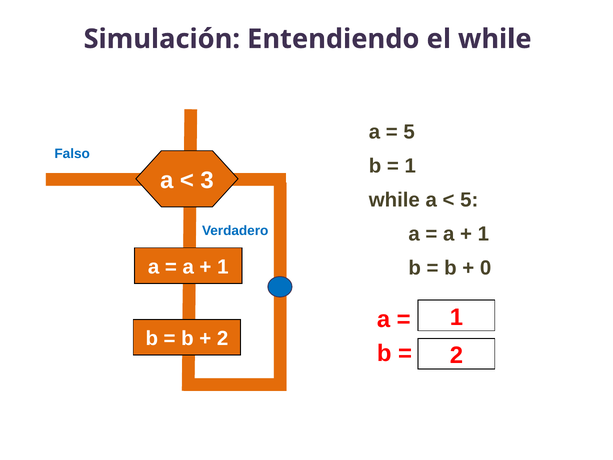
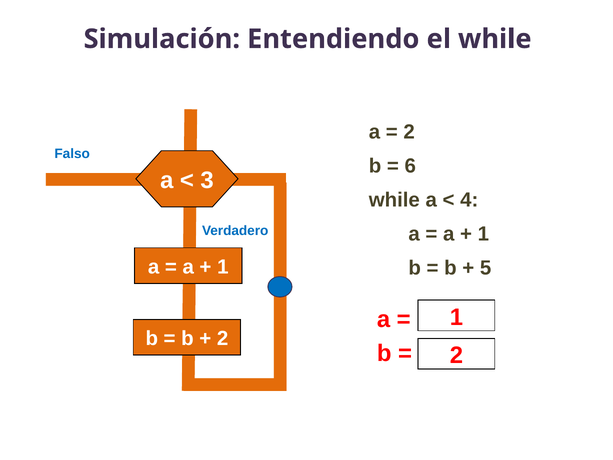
5 at (409, 132): 5 -> 2
1 at (410, 166): 1 -> 6
5 at (469, 200): 5 -> 4
0: 0 -> 5
